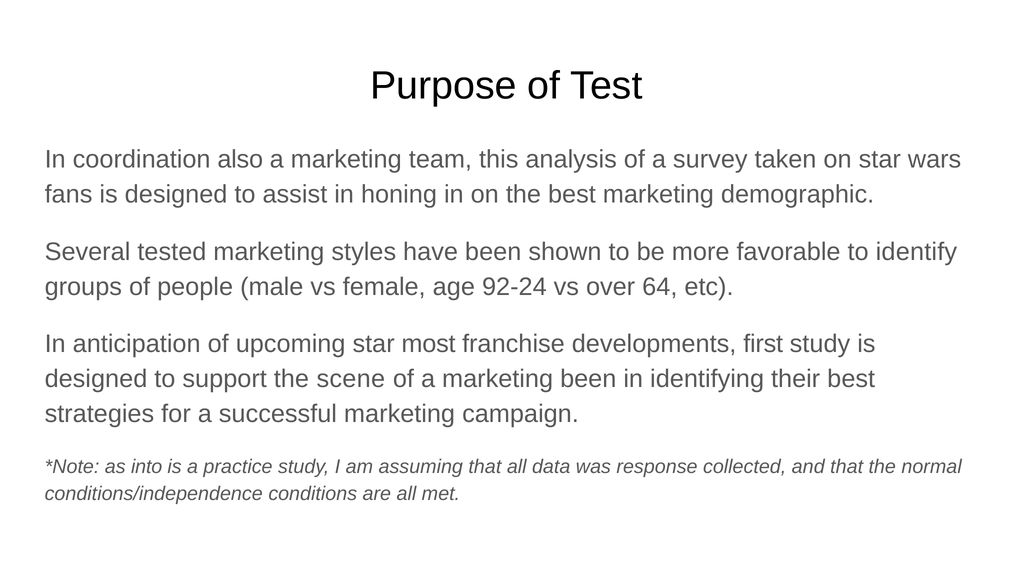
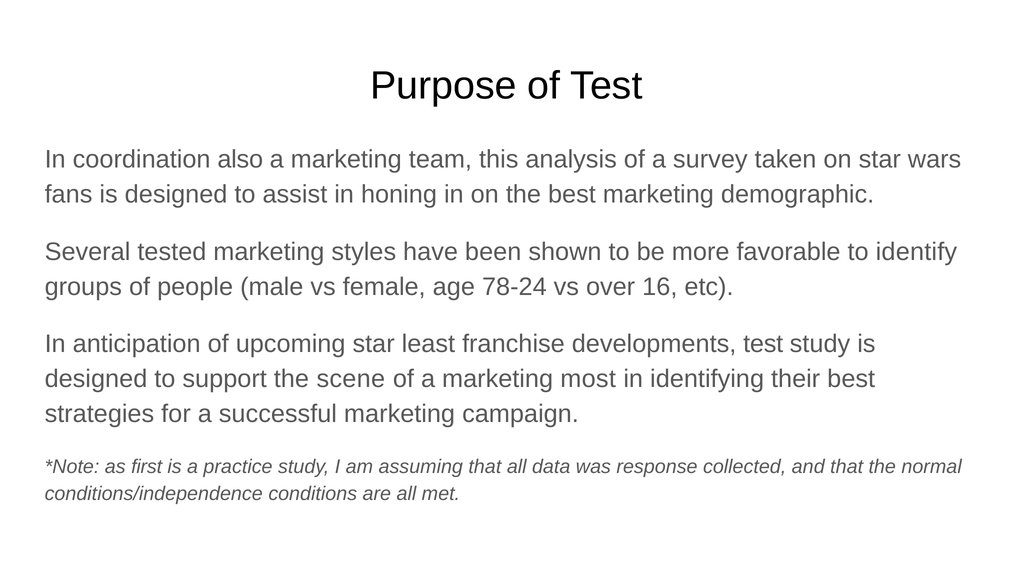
92-24: 92-24 -> 78-24
64: 64 -> 16
most: most -> least
developments first: first -> test
marketing been: been -> most
into: into -> first
